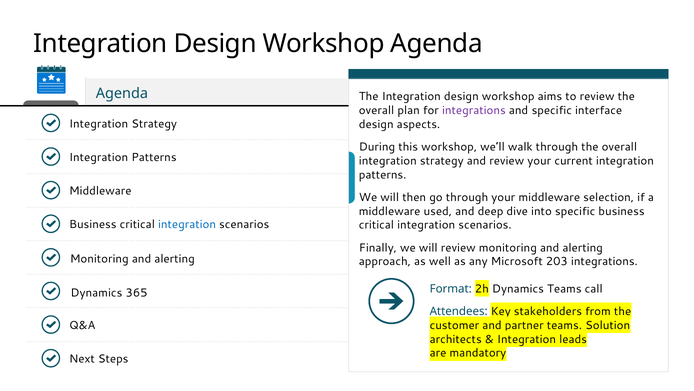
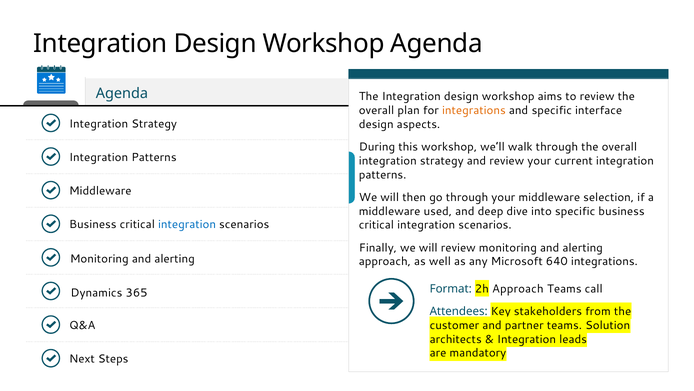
integrations at (474, 110) colour: purple -> orange
203: 203 -> 640
2h Dynamics: Dynamics -> Approach
